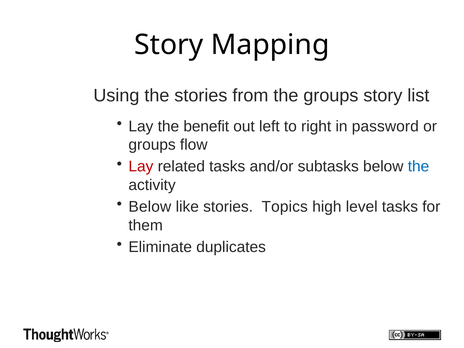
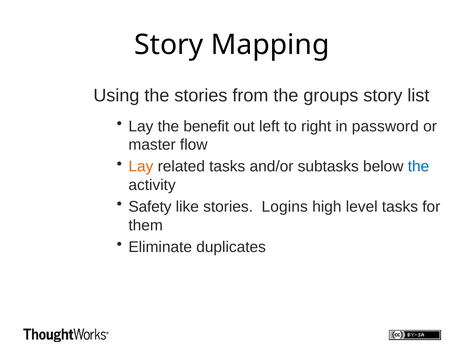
groups at (152, 145): groups -> master
Lay at (141, 167) colour: red -> orange
Below at (150, 207): Below -> Safety
Topics: Topics -> Logins
